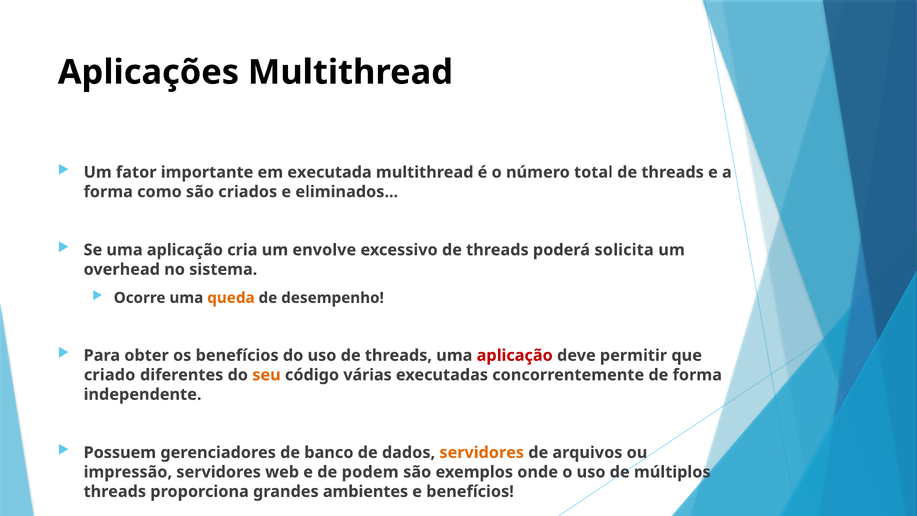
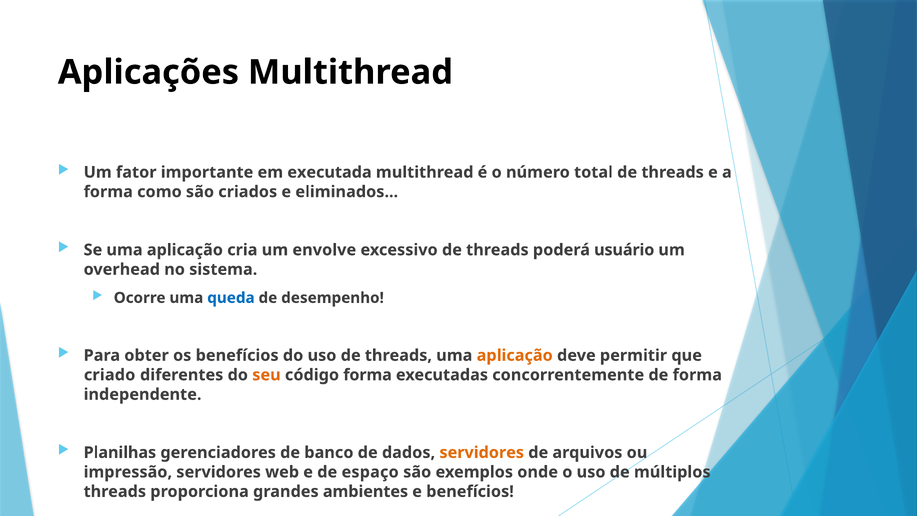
solicita: solicita -> usuário
queda colour: orange -> blue
aplicação at (515, 355) colour: red -> orange
código várias: várias -> forma
Possuem: Possuem -> Planilhas
podem: podem -> espaço
